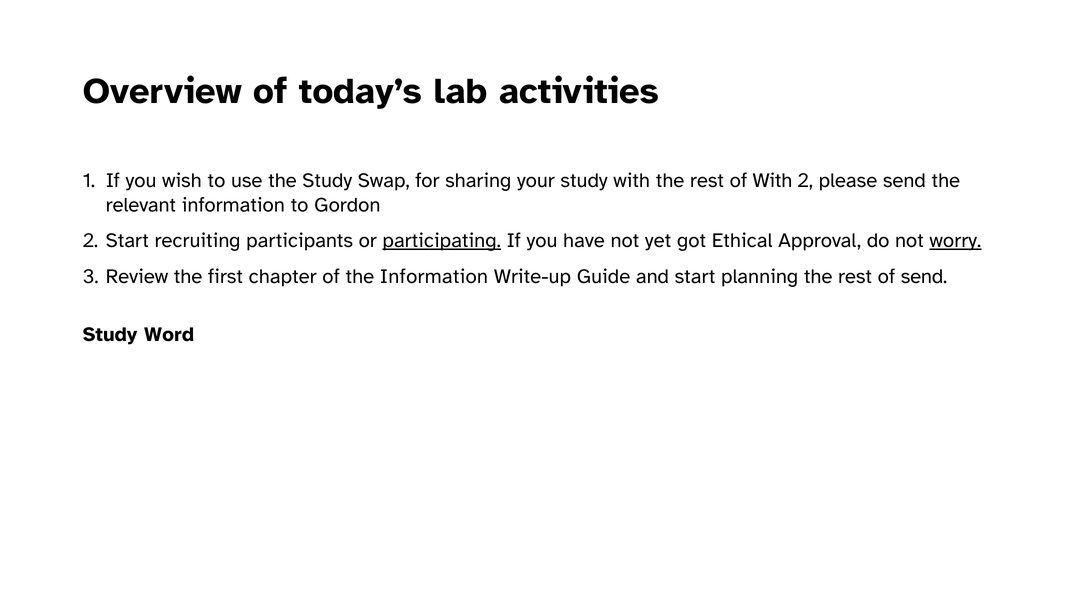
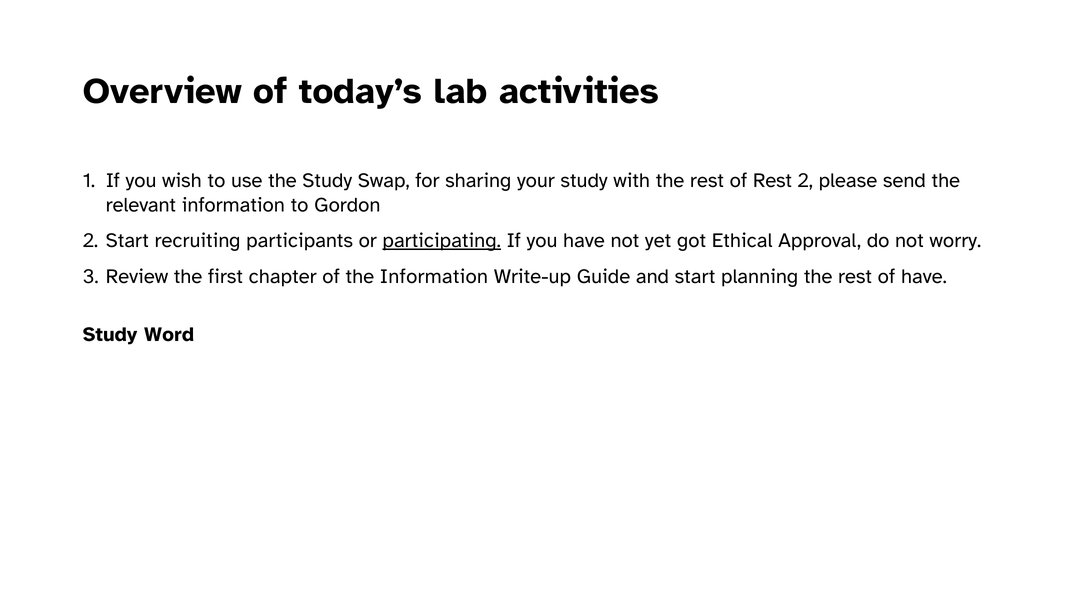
of With: With -> Rest
worry underline: present -> none
of send: send -> have
